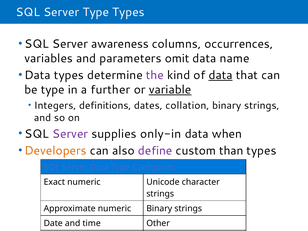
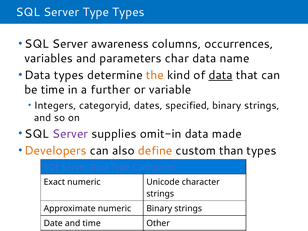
omit: omit -> char
the colour: purple -> orange
be type: type -> time
variable underline: present -> none
definitions: definitions -> categoryid
collation: collation -> specified
only-in: only-in -> omit-in
when: when -> made
define colour: purple -> orange
